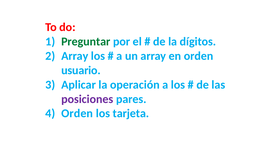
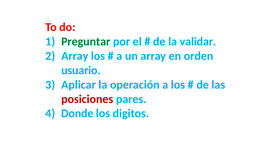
dígitos: dígitos -> validar
posiciones colour: purple -> red
Orden at (77, 113): Orden -> Donde
tarjeta: tarjeta -> digitos
